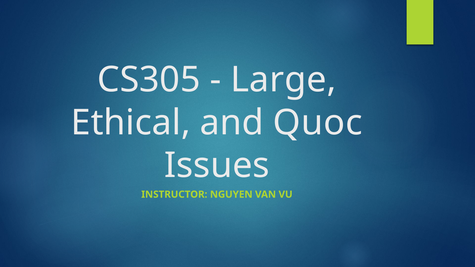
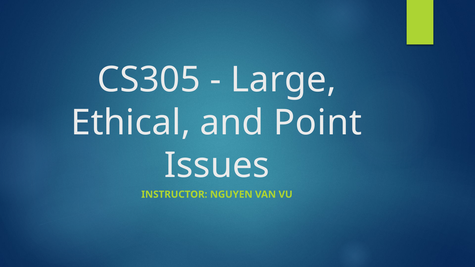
Quoc: Quoc -> Point
